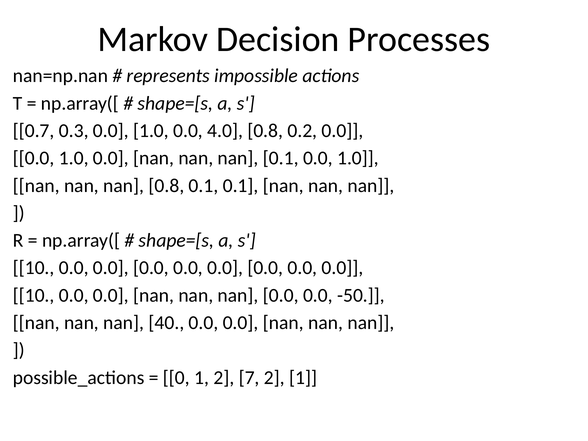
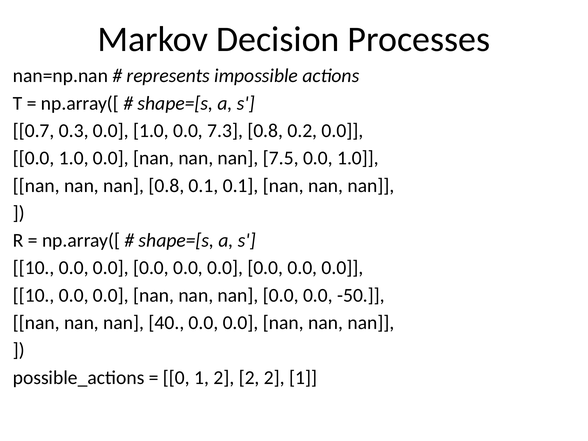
4.0: 4.0 -> 7.3
nan 0.1: 0.1 -> 7.5
1 2 7: 7 -> 2
